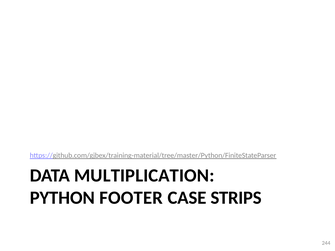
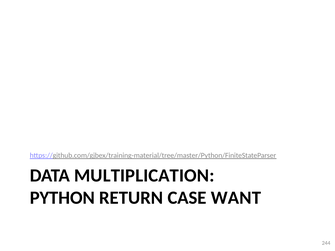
FOOTER: FOOTER -> RETURN
STRIPS: STRIPS -> WANT
